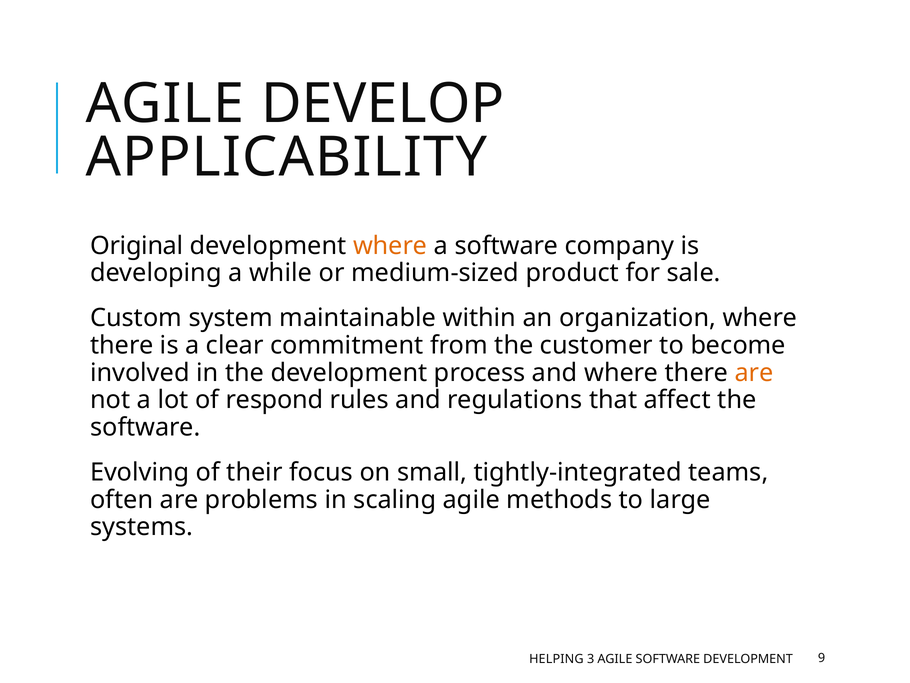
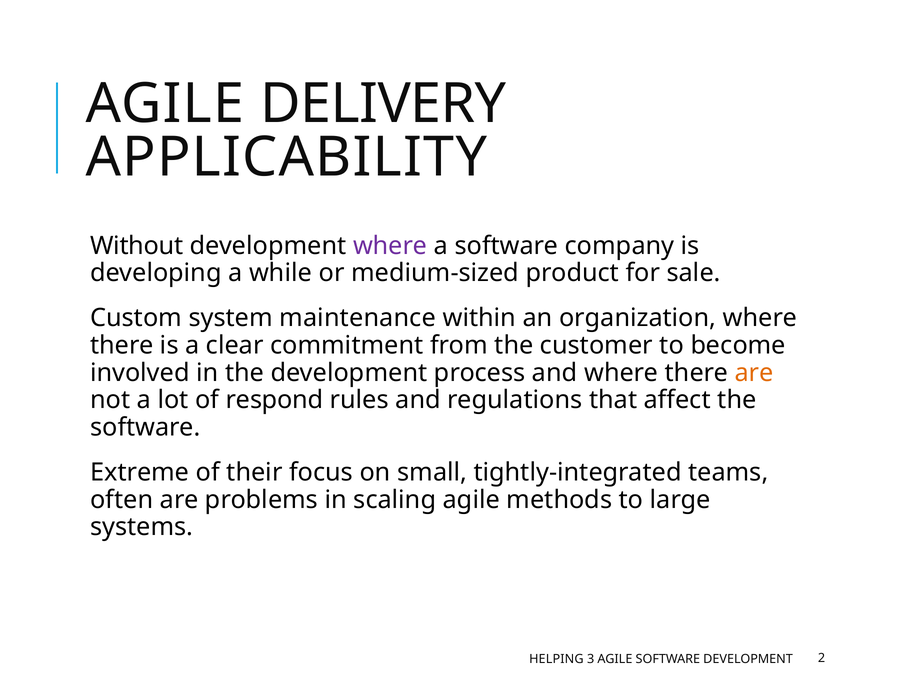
DEVELOP: DEVELOP -> DELIVERY
Original: Original -> Without
where at (390, 246) colour: orange -> purple
maintainable: maintainable -> maintenance
Evolving: Evolving -> Extreme
9: 9 -> 2
